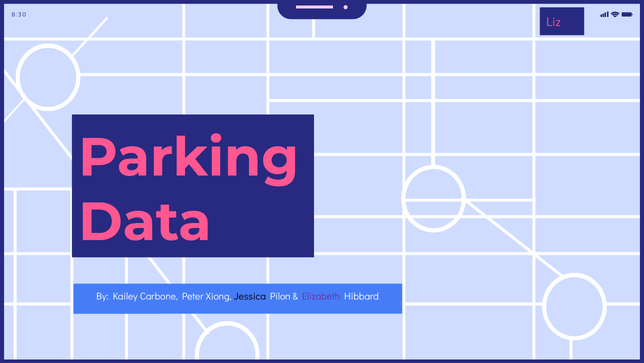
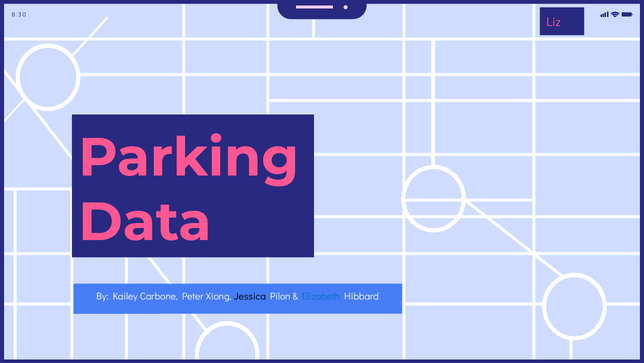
Elizabeth colour: purple -> blue
